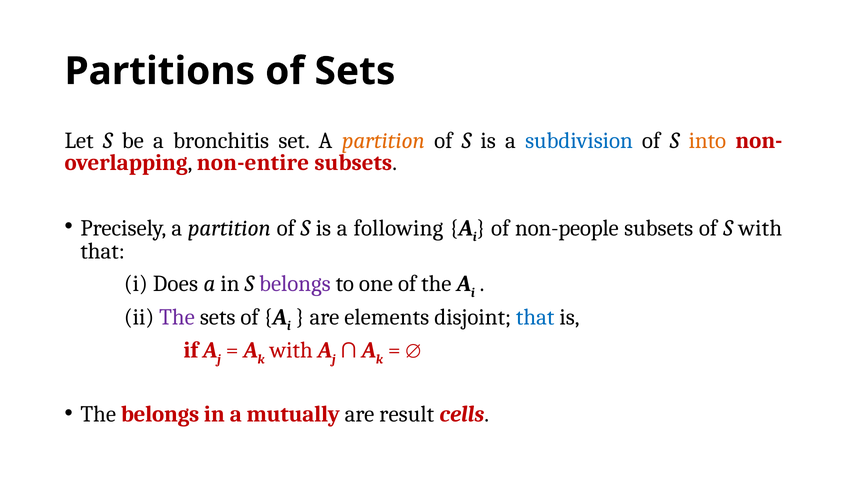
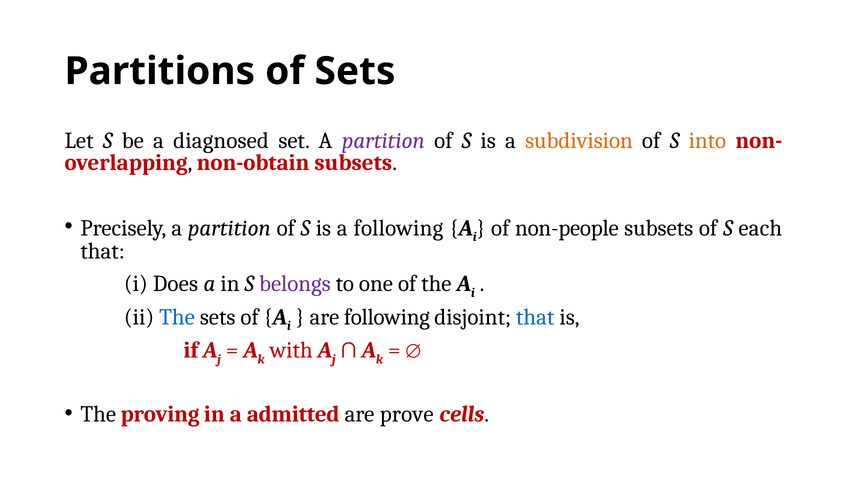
bronchitis: bronchitis -> diagnosed
partition at (383, 140) colour: orange -> purple
subdivision colour: blue -> orange
non-entire: non-entire -> non-obtain
S with: with -> each
The at (177, 317) colour: purple -> blue
are elements: elements -> following
The belongs: belongs -> proving
mutually: mutually -> admitted
result: result -> prove
